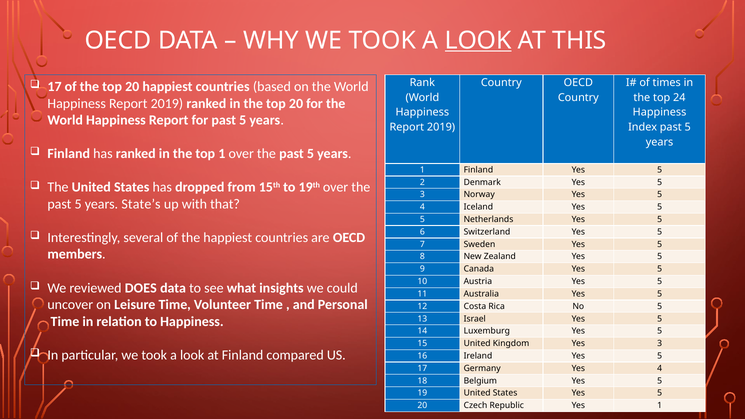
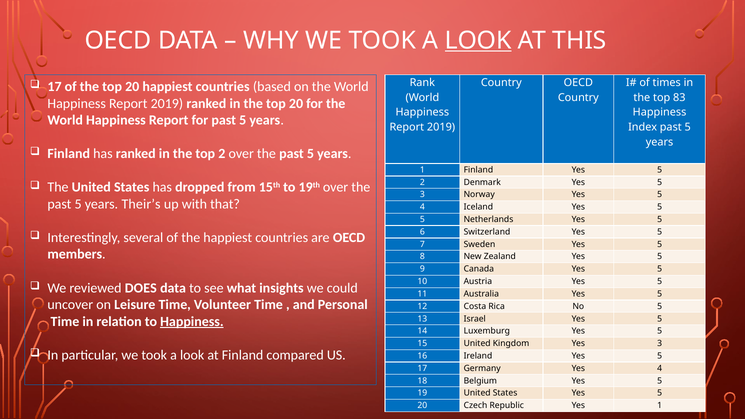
24: 24 -> 83
top 1: 1 -> 2
State’s: State’s -> Their’s
Happiness at (192, 321) underline: none -> present
